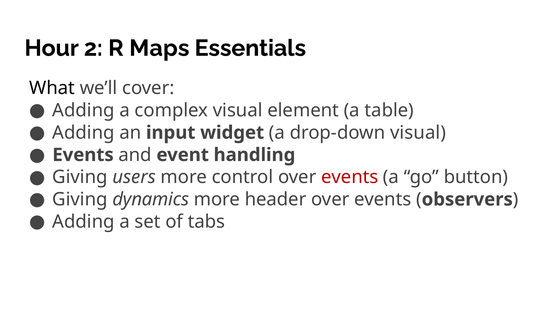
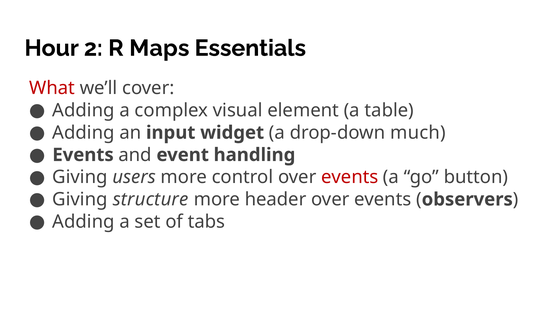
What colour: black -> red
drop-down visual: visual -> much
dynamics: dynamics -> structure
